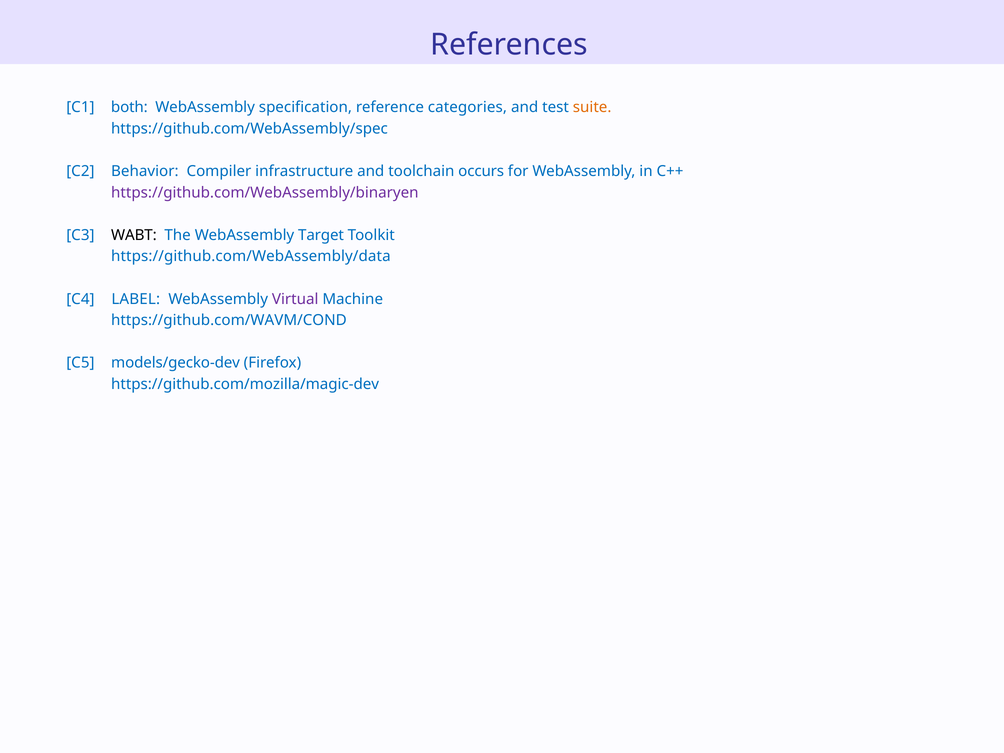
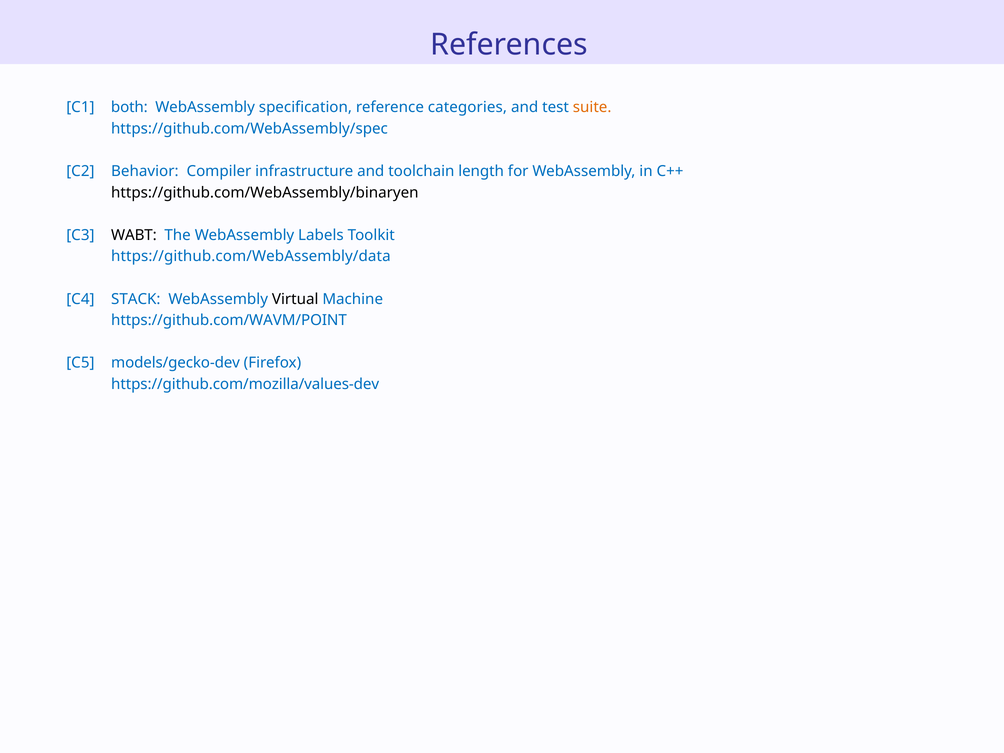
occurs: occurs -> length
https://github.com/WebAssembly/binaryen colour: purple -> black
Target: Target -> Labels
LABEL: LABEL -> STACK
Virtual colour: purple -> black
https://github.com/WAVM/COND: https://github.com/WAVM/COND -> https://github.com/WAVM/POINT
https://github.com/mozilla/magic-dev: https://github.com/mozilla/magic-dev -> https://github.com/mozilla/values-dev
